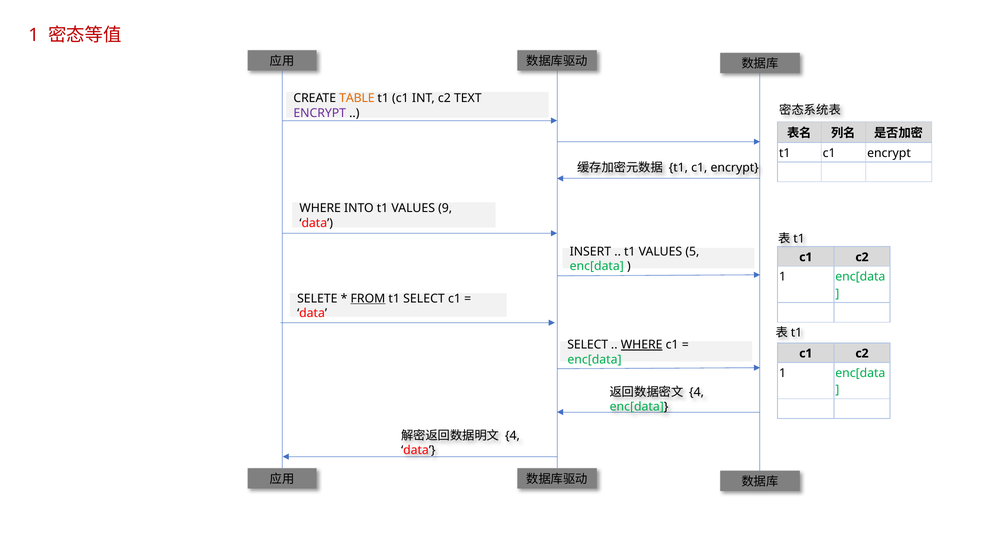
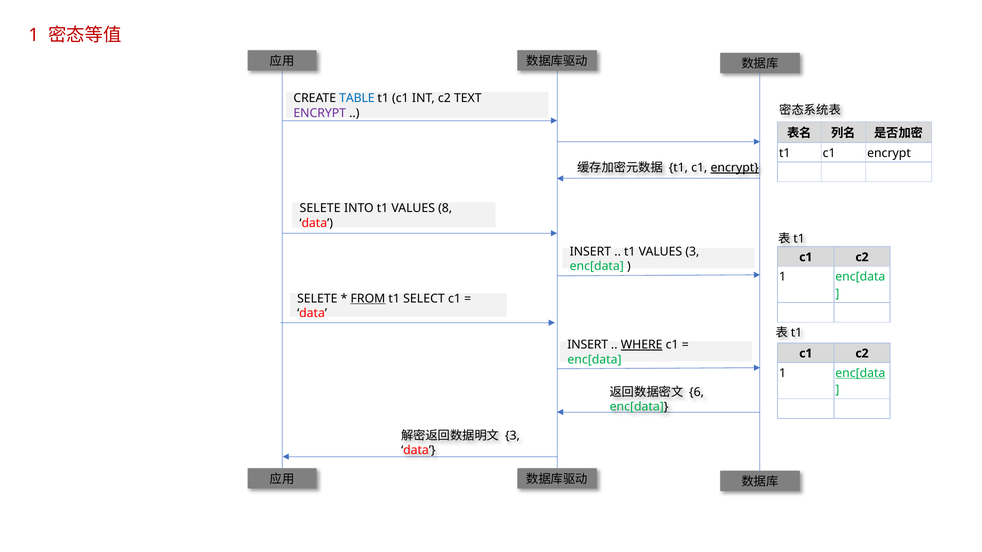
TABLE colour: orange -> blue
encrypt at (735, 168) underline: none -> present
WHERE at (320, 208): WHERE -> SELETE
9: 9 -> 8
VALUES 5: 5 -> 3
SELECT at (588, 345): SELECT -> INSERT
enc[data at (860, 373) underline: none -> present
4 at (696, 392): 4 -> 6
4 at (512, 436): 4 -> 3
